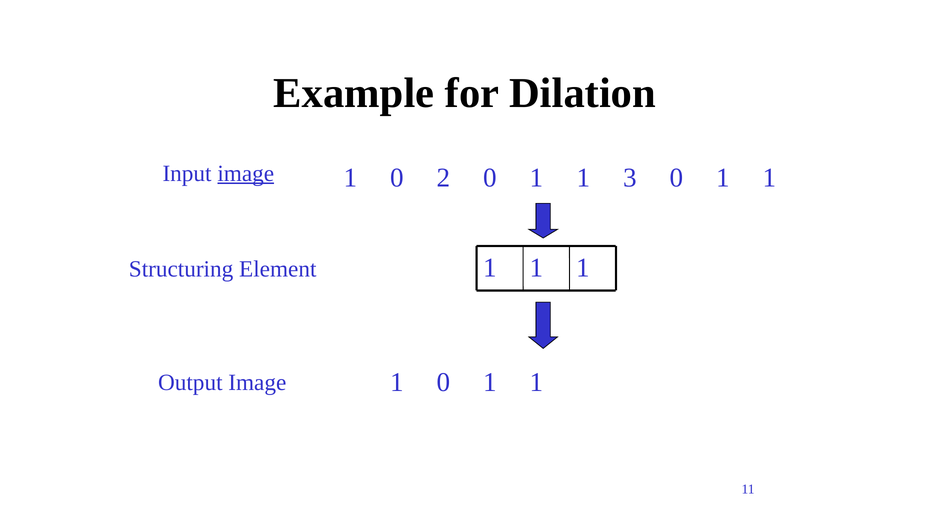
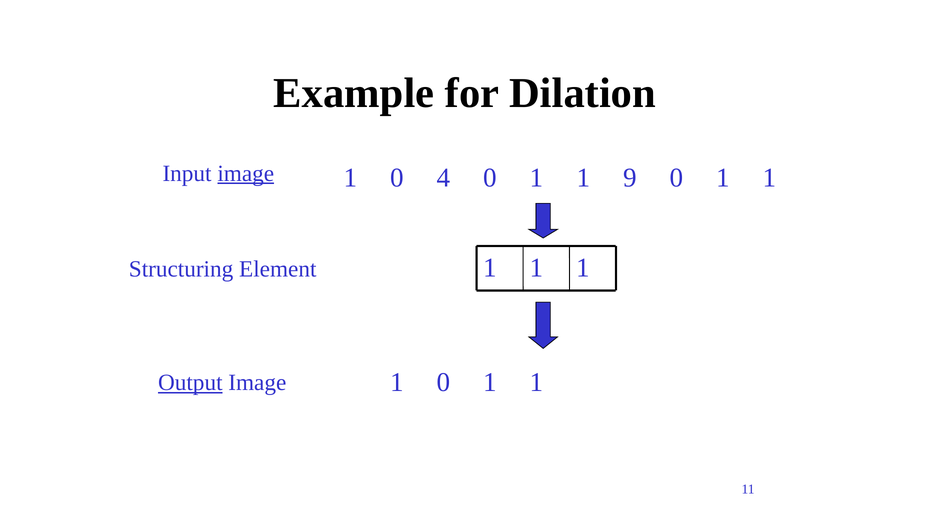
2: 2 -> 4
3: 3 -> 9
Output underline: none -> present
